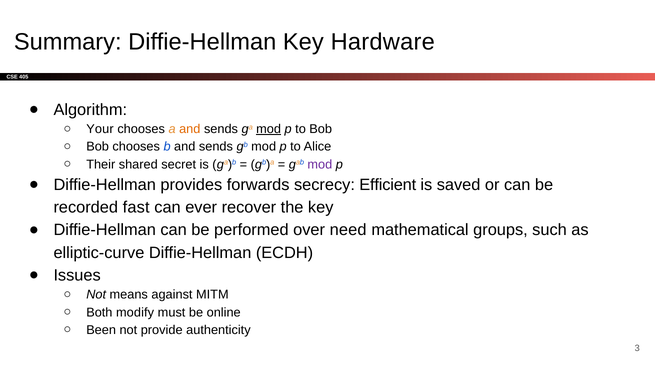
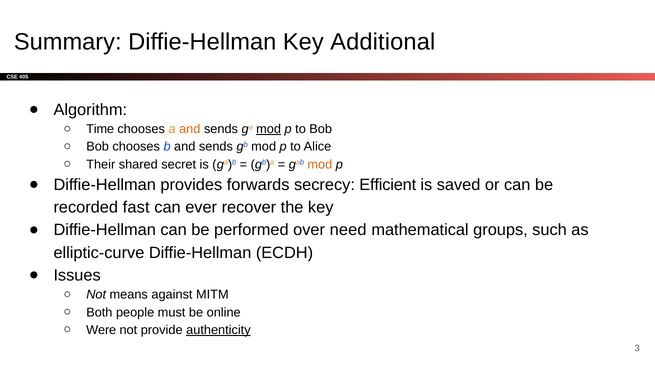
Hardware: Hardware -> Additional
Your: Your -> Time
mod at (320, 165) colour: purple -> orange
modify: modify -> people
Been: Been -> Were
authenticity underline: none -> present
